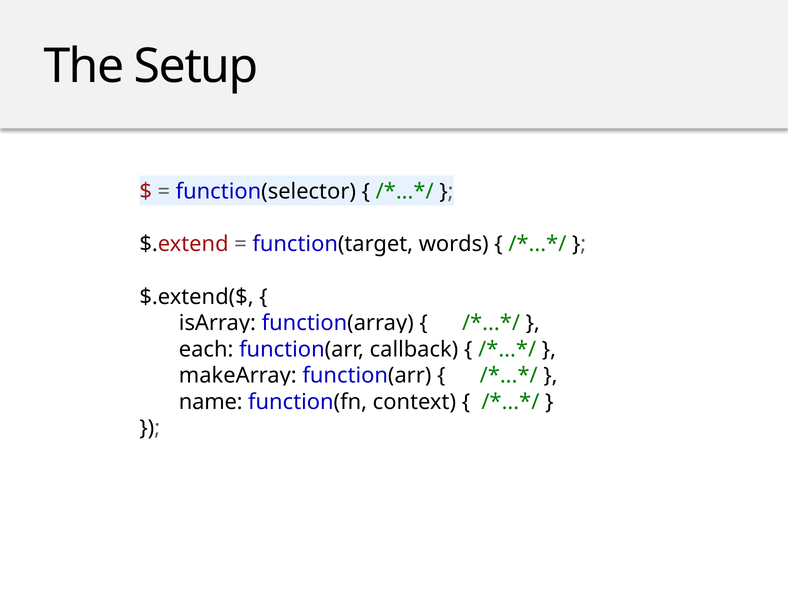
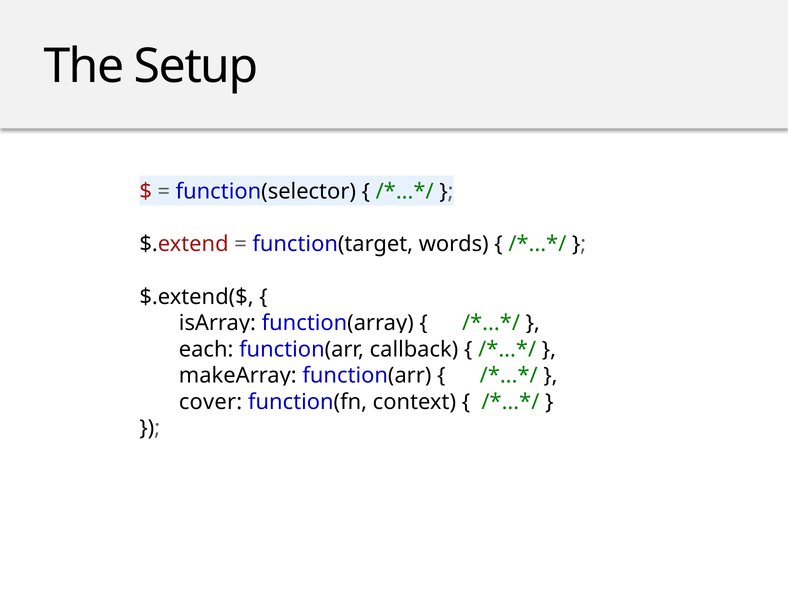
name: name -> cover
